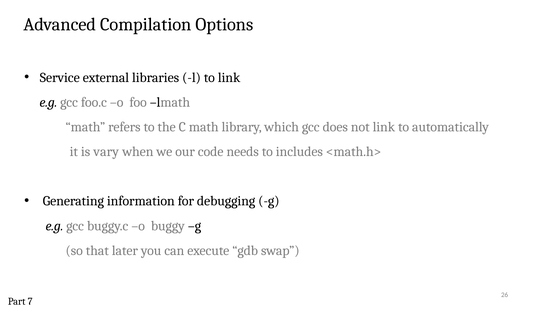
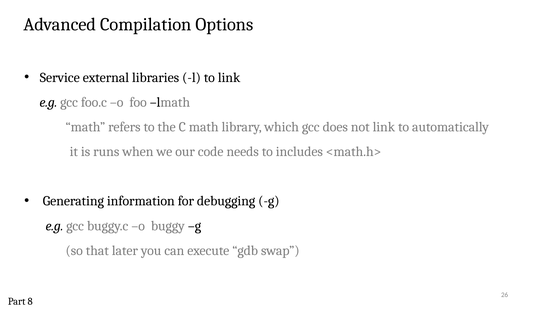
vary: vary -> runs
7: 7 -> 8
